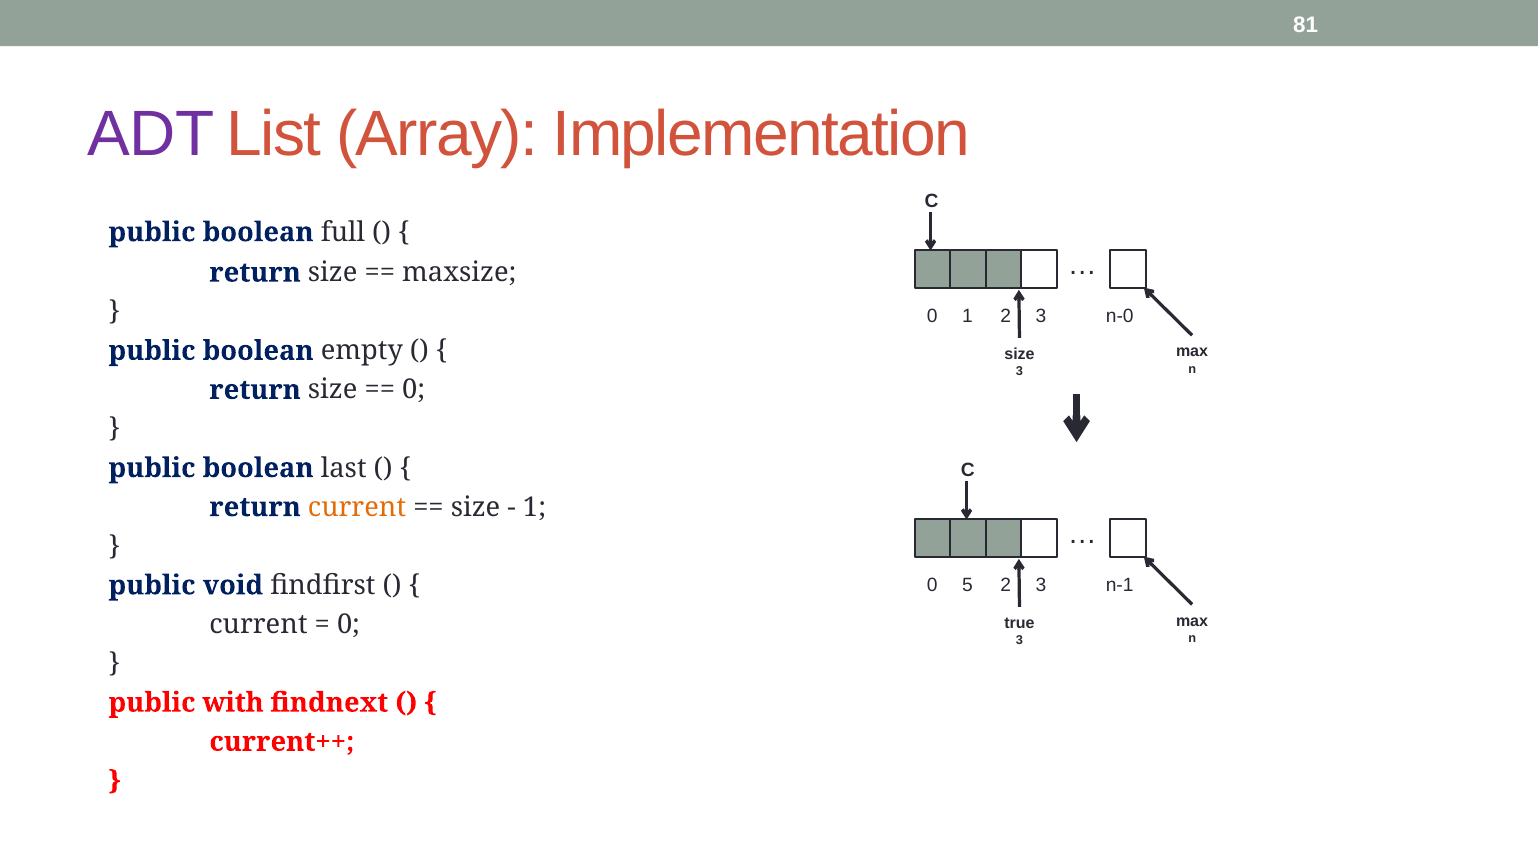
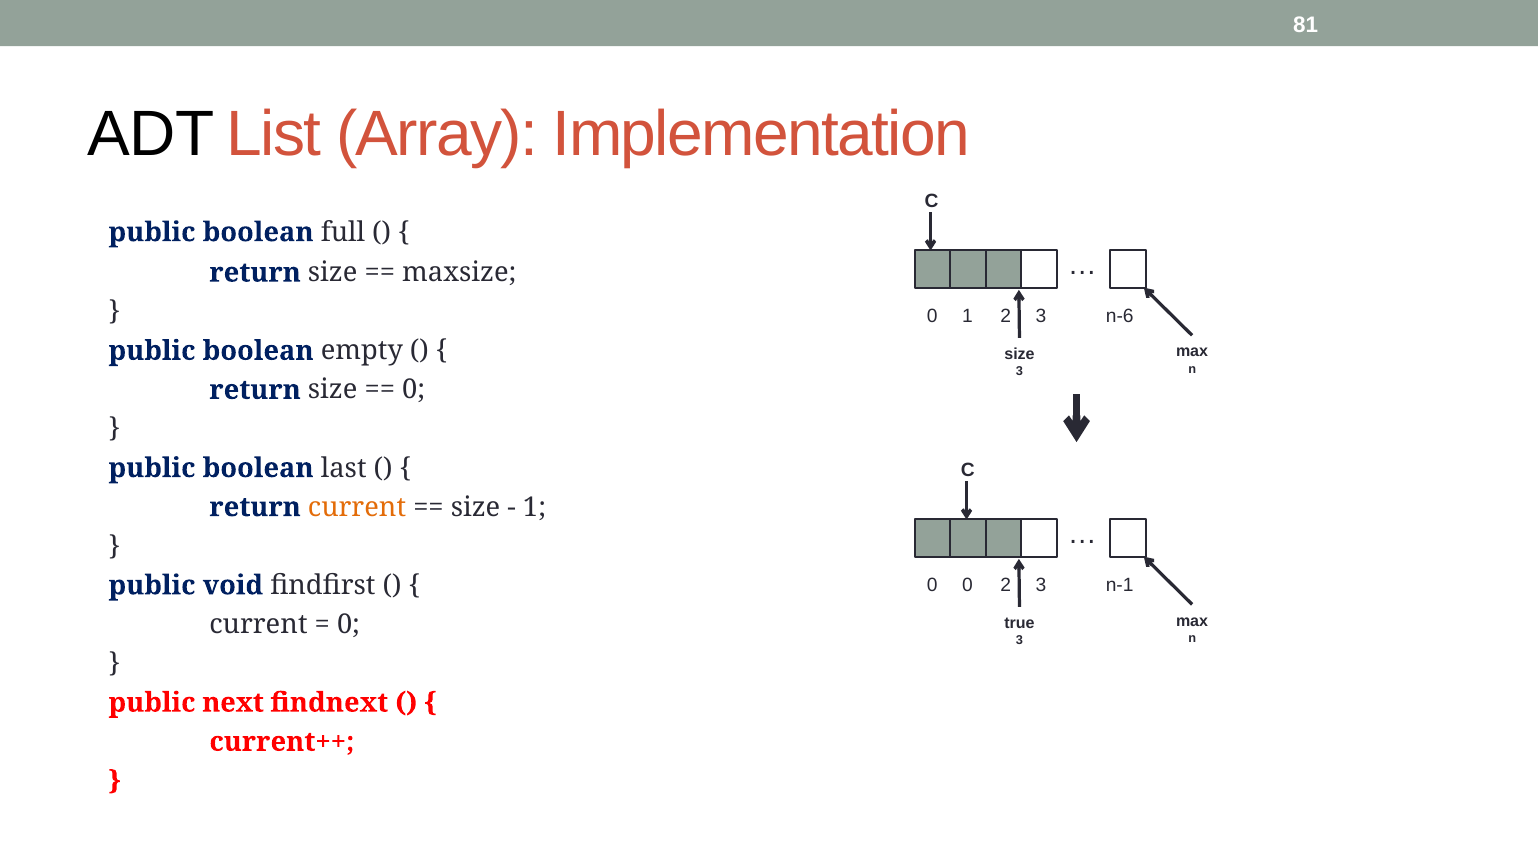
ADT colour: purple -> black
n-0: n-0 -> n-6
0 5: 5 -> 0
with: with -> next
